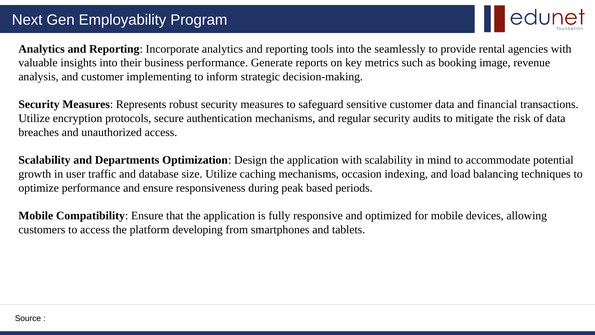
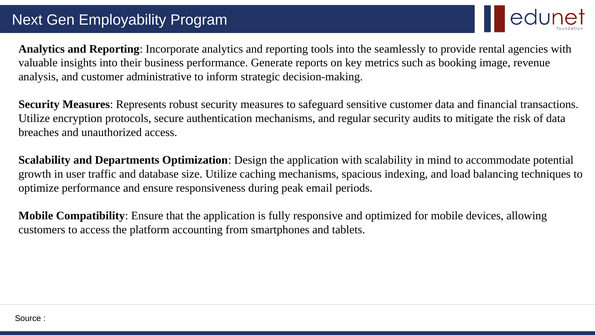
implementing: implementing -> administrative
occasion: occasion -> spacious
based: based -> email
developing: developing -> accounting
